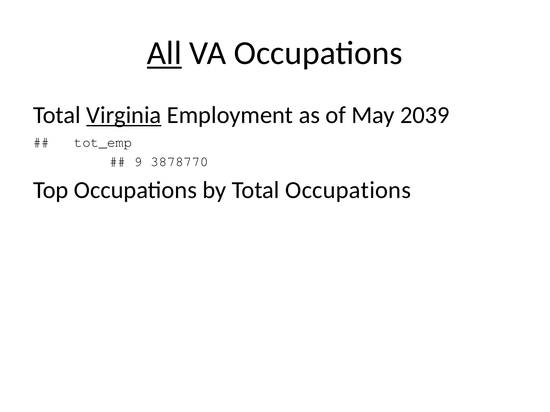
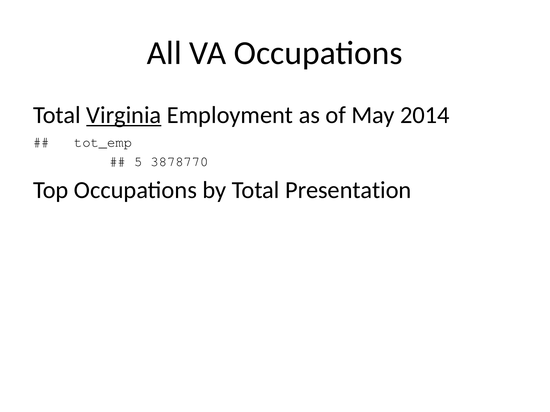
All underline: present -> none
2039: 2039 -> 2014
9: 9 -> 5
Total Occupations: Occupations -> Presentation
